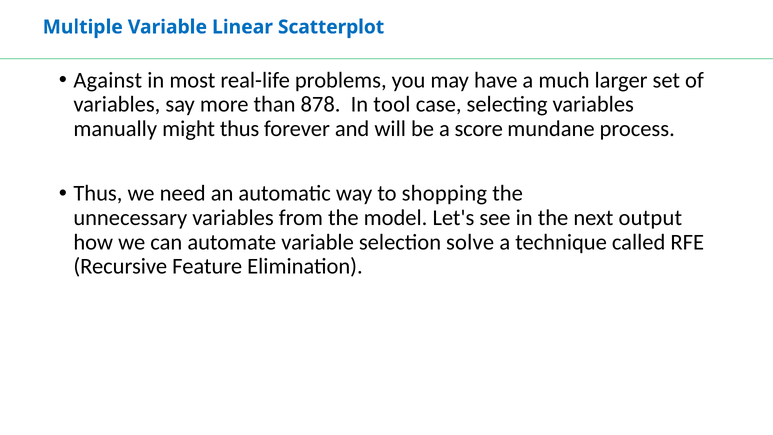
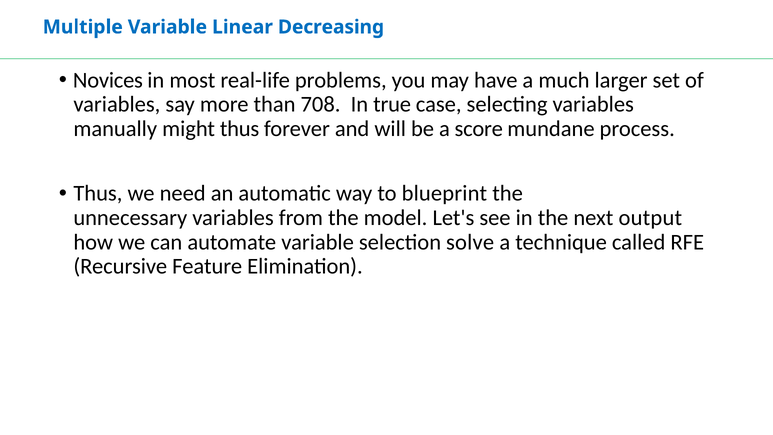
Scatterplot: Scatterplot -> Decreasing
Against: Against -> Novices
878: 878 -> 708
tool: tool -> true
shopping: shopping -> blueprint
